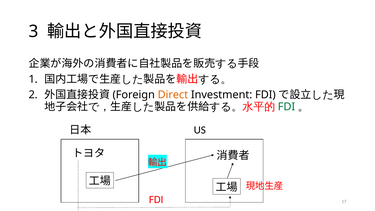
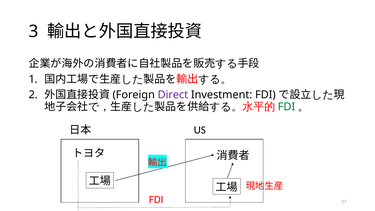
Direct colour: orange -> purple
